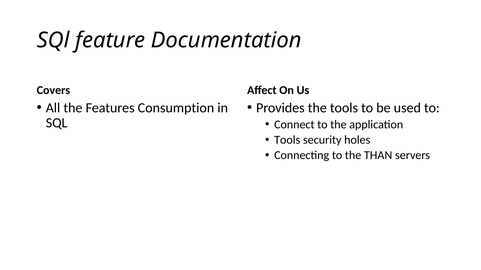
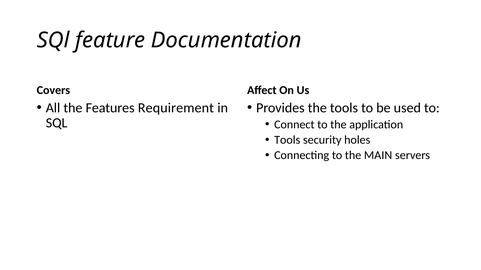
Consumption: Consumption -> Requirement
THAN: THAN -> MAIN
